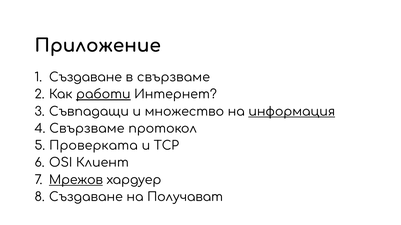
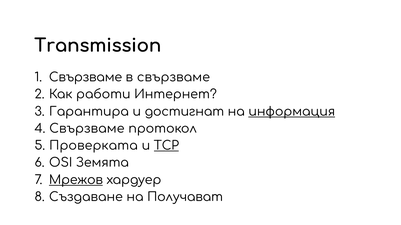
Приложение: Приложение -> Transmission
Създаване at (86, 78): Създаване -> Свързваме
работи underline: present -> none
Съвпадащи: Съвпадащи -> Гарантира
множество: множество -> достигнат
TCP underline: none -> present
Клиент: Клиент -> Земята
